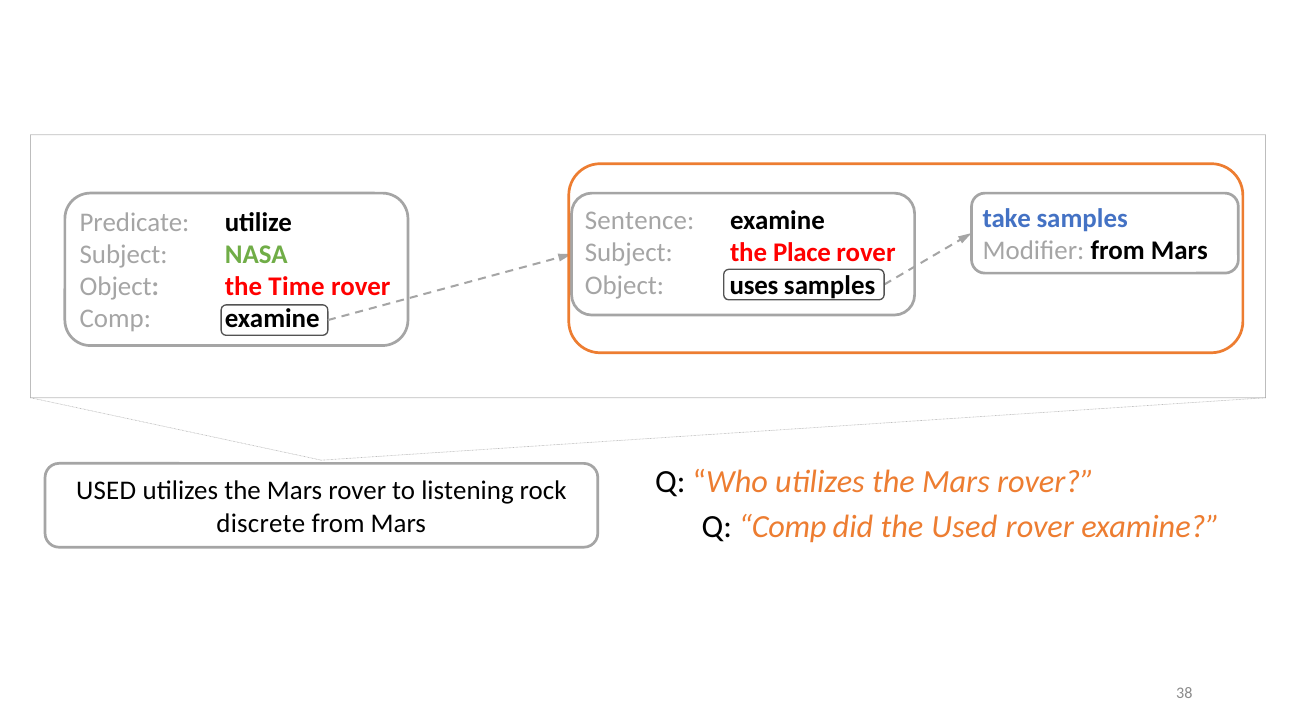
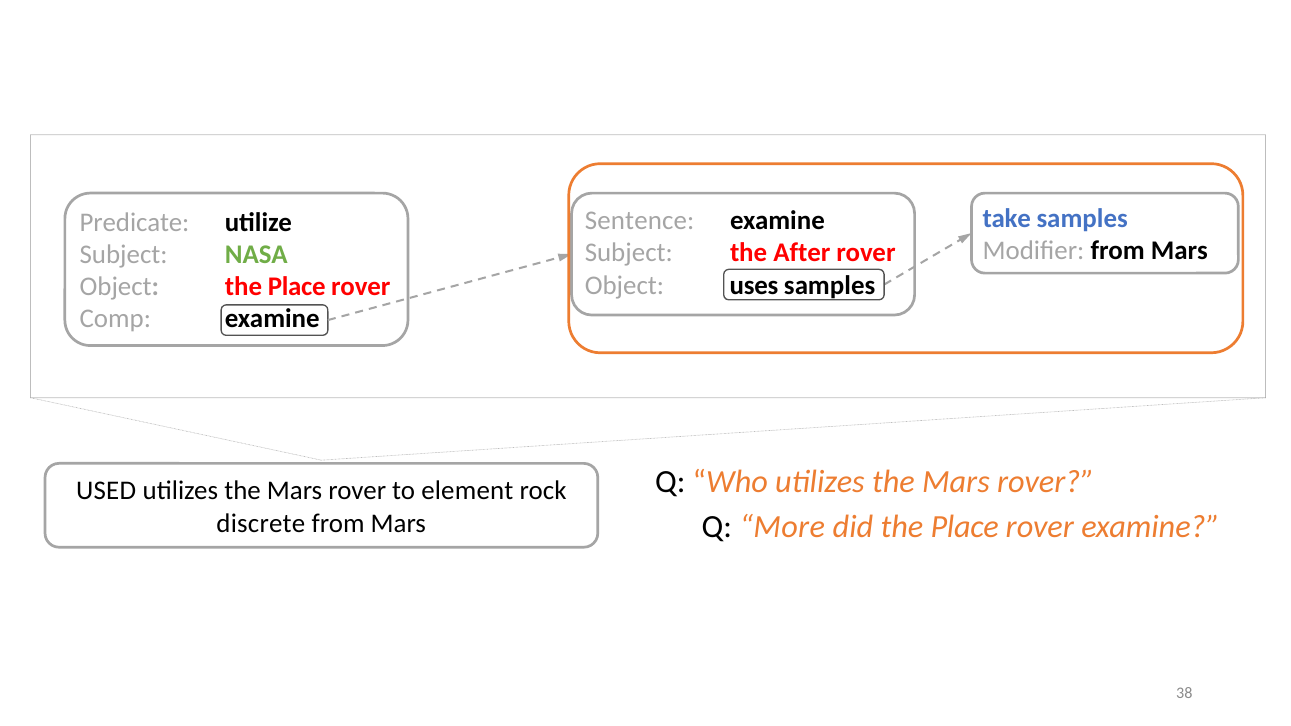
Place: Place -> After
Object the Time: Time -> Place
listening: listening -> element
Q Comp: Comp -> More
did the Used: Used -> Place
